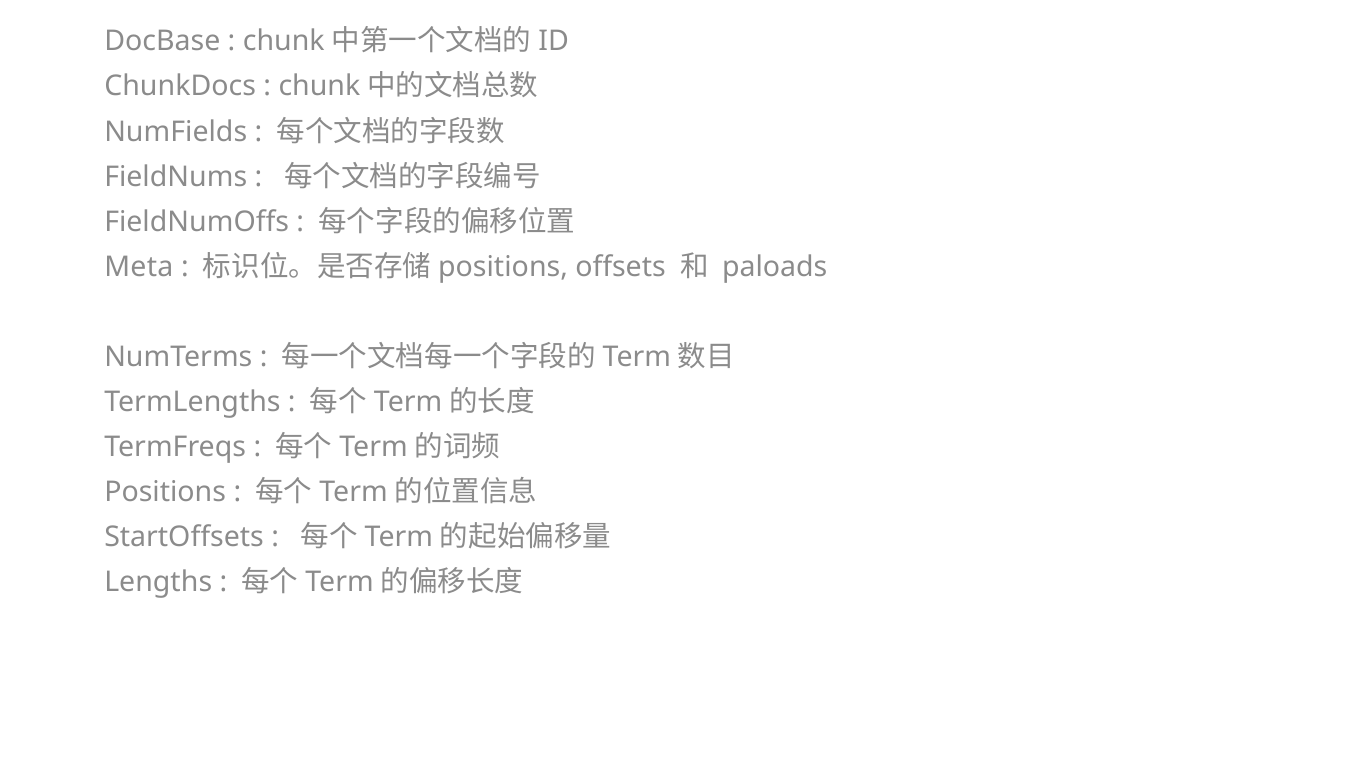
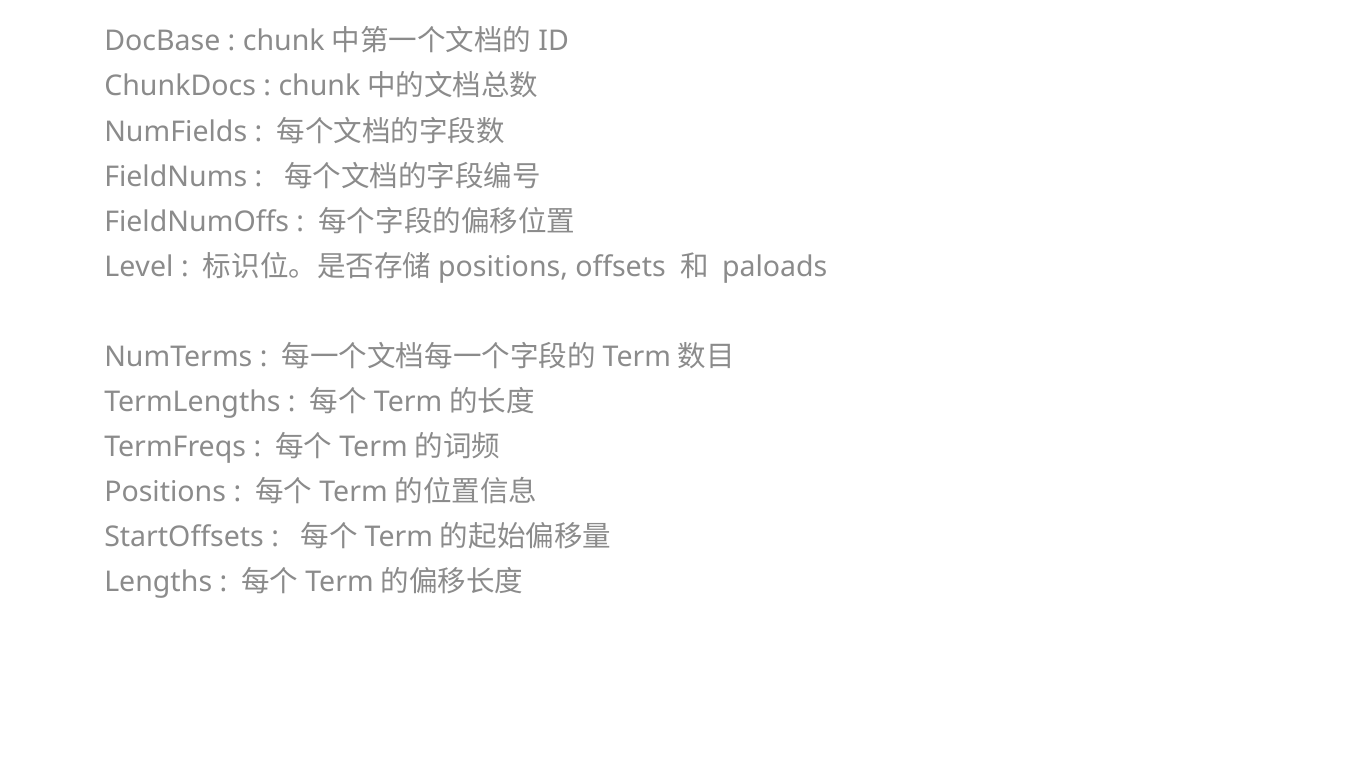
Meta: Meta -> Level
